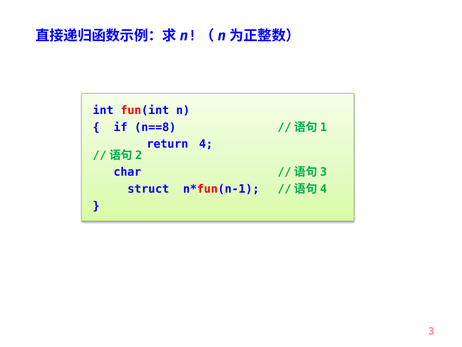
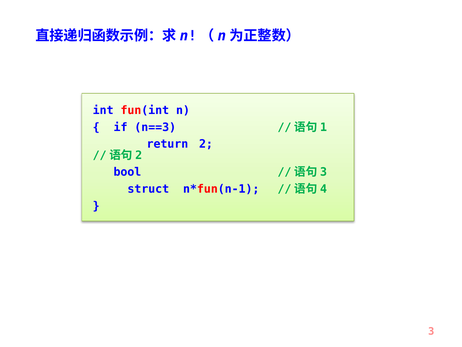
n==8: n==8 -> n==3
4: 4 -> 2
char: char -> bool
